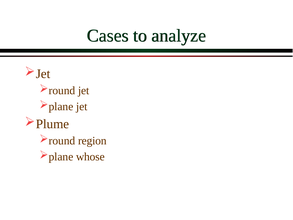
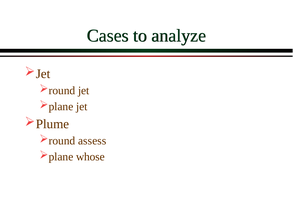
region: region -> assess
